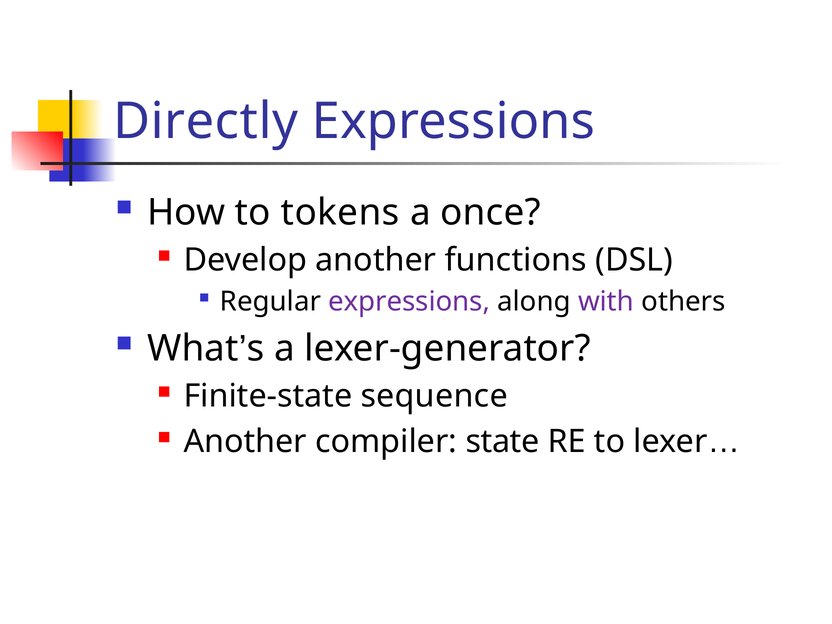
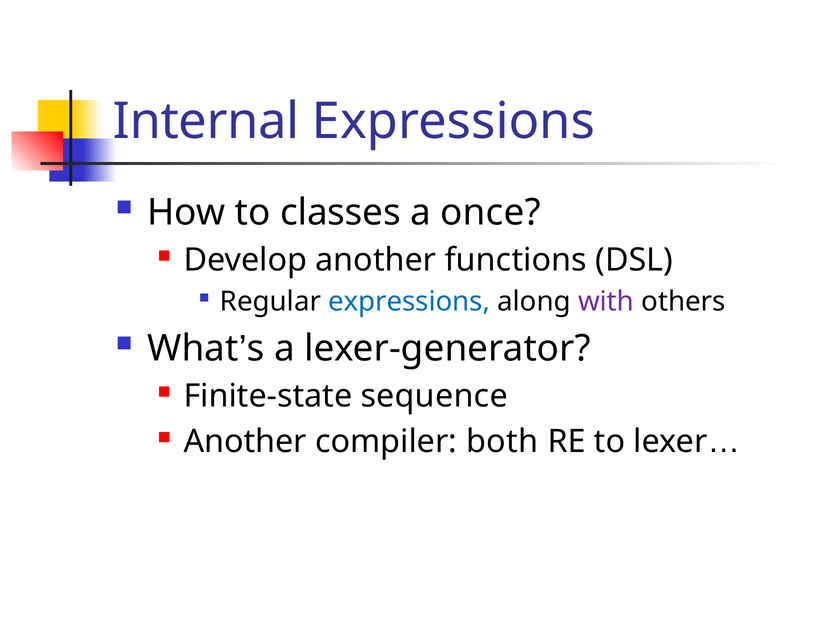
Directly: Directly -> Internal
tokens: tokens -> classes
expressions at (409, 302) colour: purple -> blue
state: state -> both
